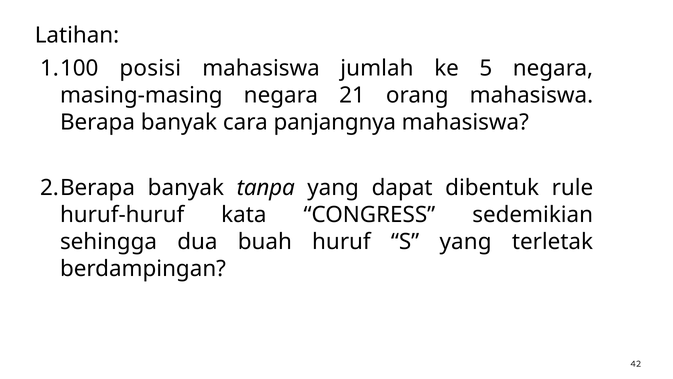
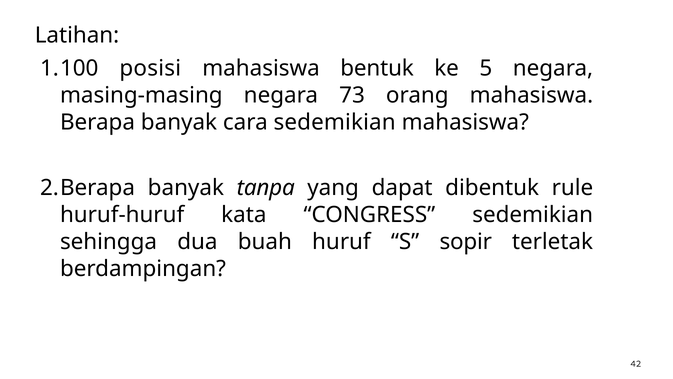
jumlah: jumlah -> bentuk
21: 21 -> 73
cara panjangnya: panjangnya -> sedemikian
S yang: yang -> sopir
